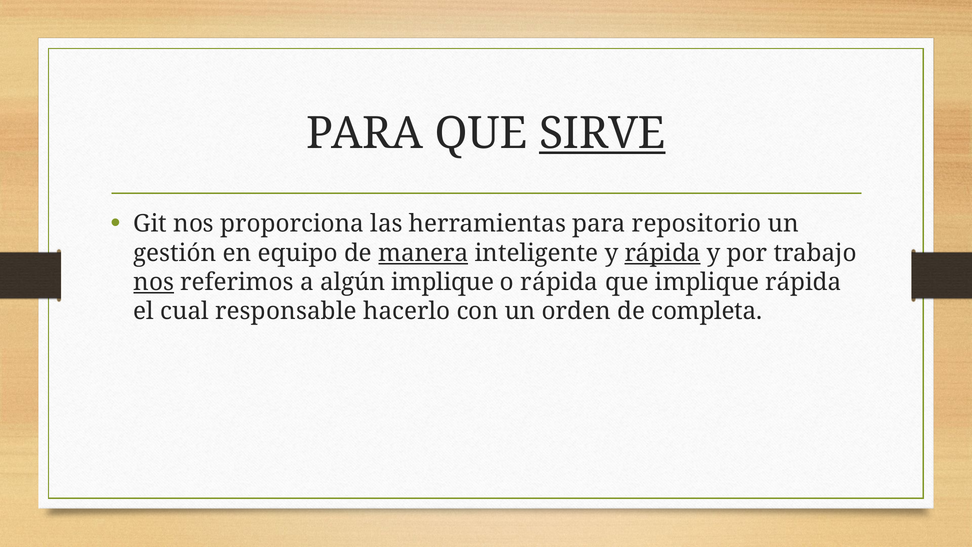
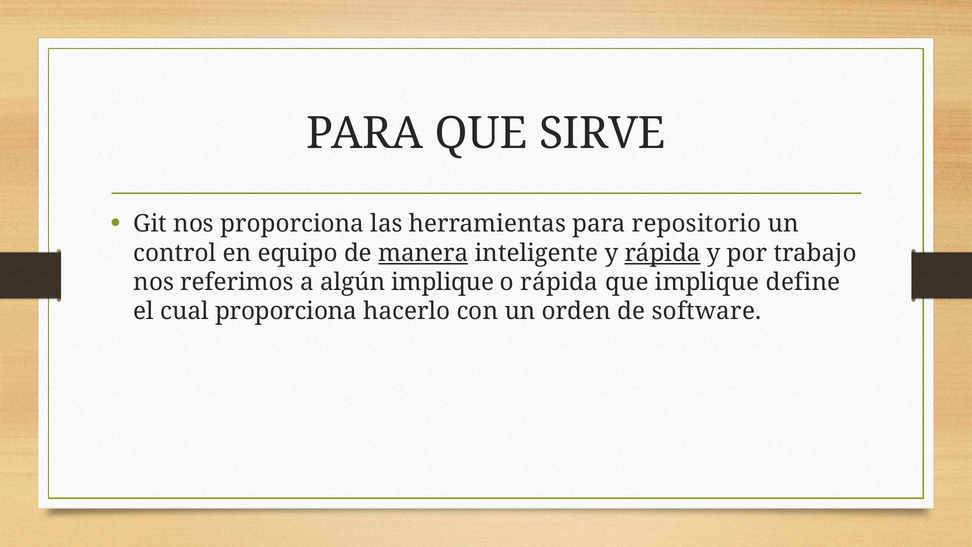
SIRVE underline: present -> none
gestión: gestión -> control
nos at (154, 282) underline: present -> none
implique rápida: rápida -> define
cual responsable: responsable -> proporciona
completa: completa -> software
